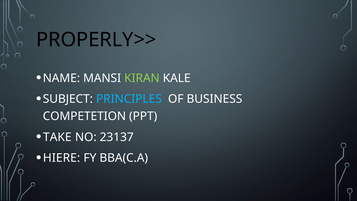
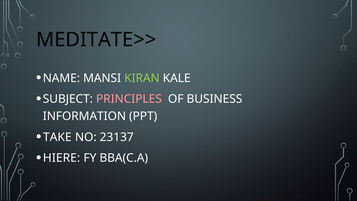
PROPERLY>>: PROPERLY>> -> MEDITATE>>
PRINCIPLES colour: light blue -> pink
COMPETETION: COMPETETION -> INFORMATION
